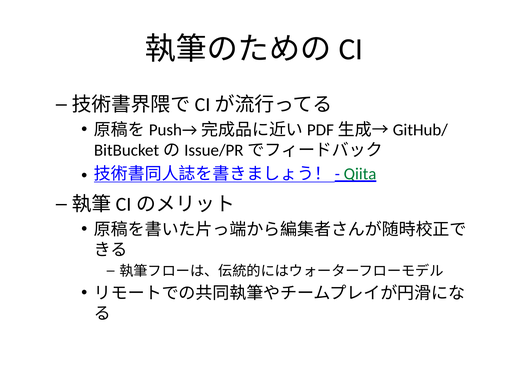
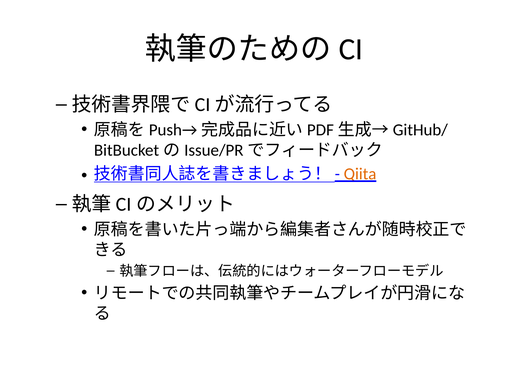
Qiita colour: green -> orange
